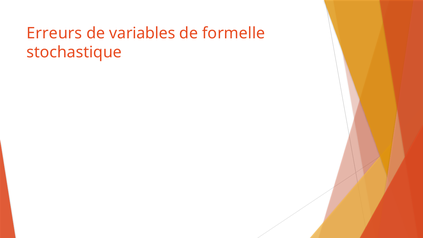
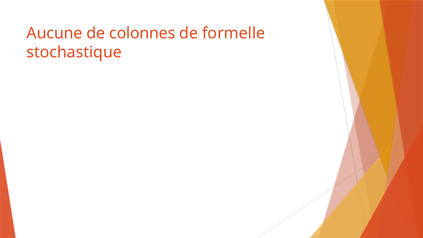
Erreurs: Erreurs -> Aucune
variables: variables -> colonnes
